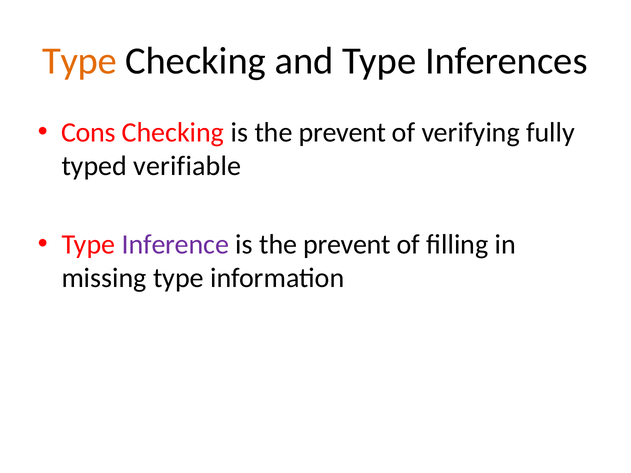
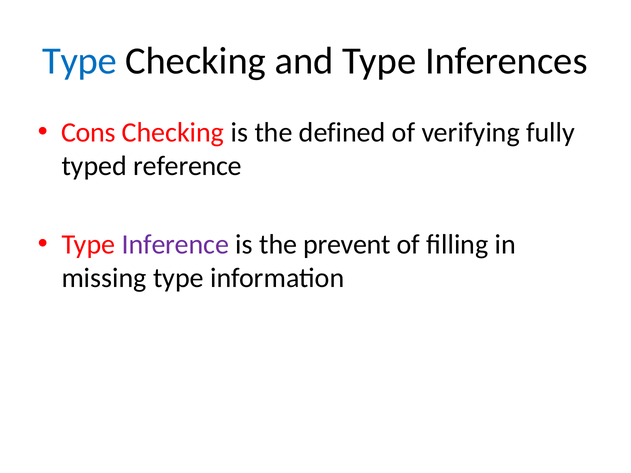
Type at (80, 61) colour: orange -> blue
Checking is the prevent: prevent -> defined
verifiable: verifiable -> reference
